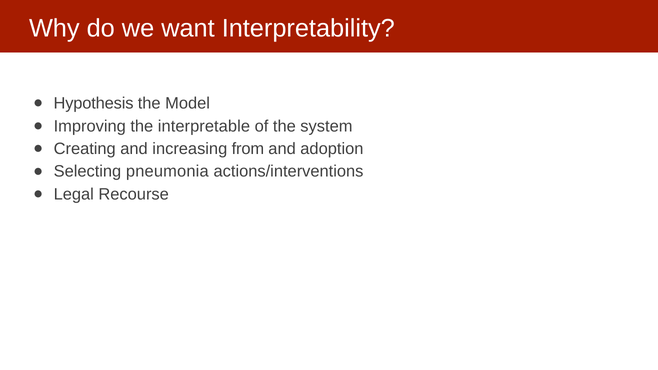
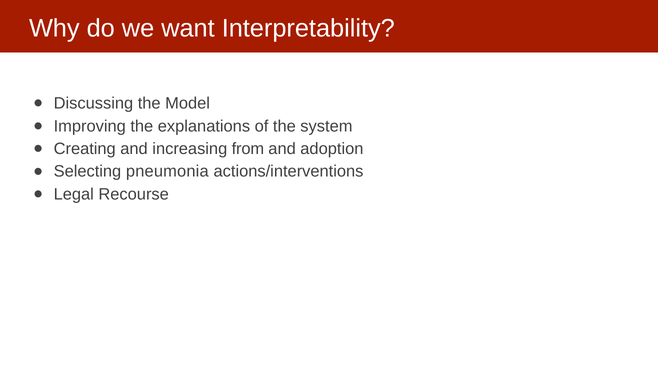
Hypothesis: Hypothesis -> Discussing
interpretable: interpretable -> explanations
